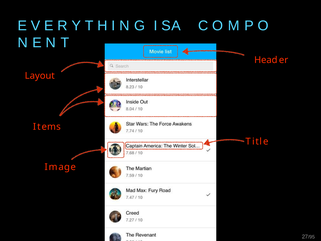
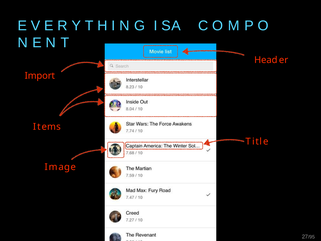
Layout: Layout -> Import
